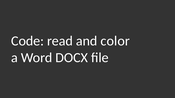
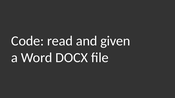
color: color -> given
